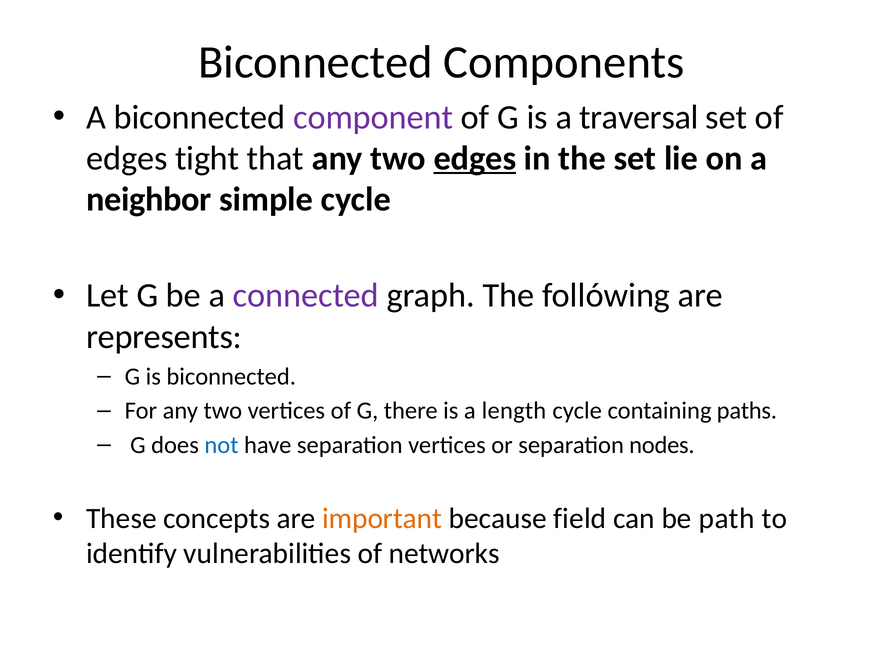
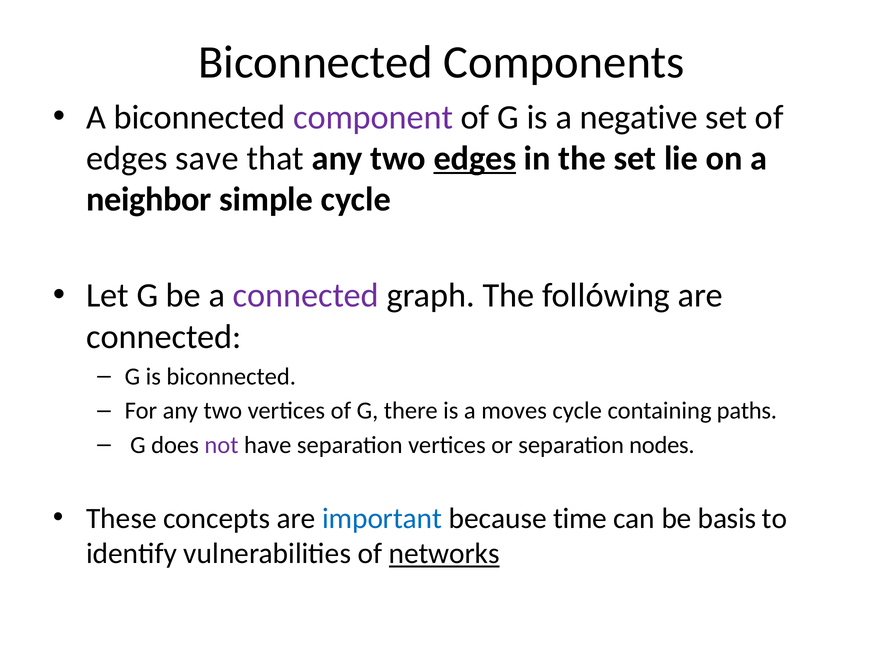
traversal: traversal -> negative
tight: tight -> save
represents at (164, 336): represents -> connected
length: length -> moves
not colour: blue -> purple
important colour: orange -> blue
field: field -> time
path: path -> basis
networks underline: none -> present
